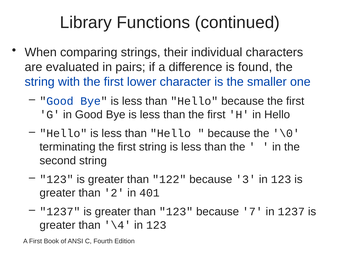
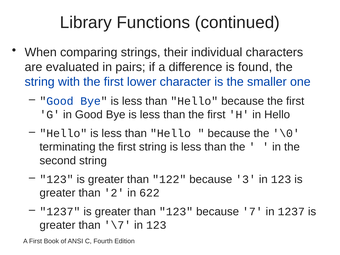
401: 401 -> 622
\4: \4 -> \7
